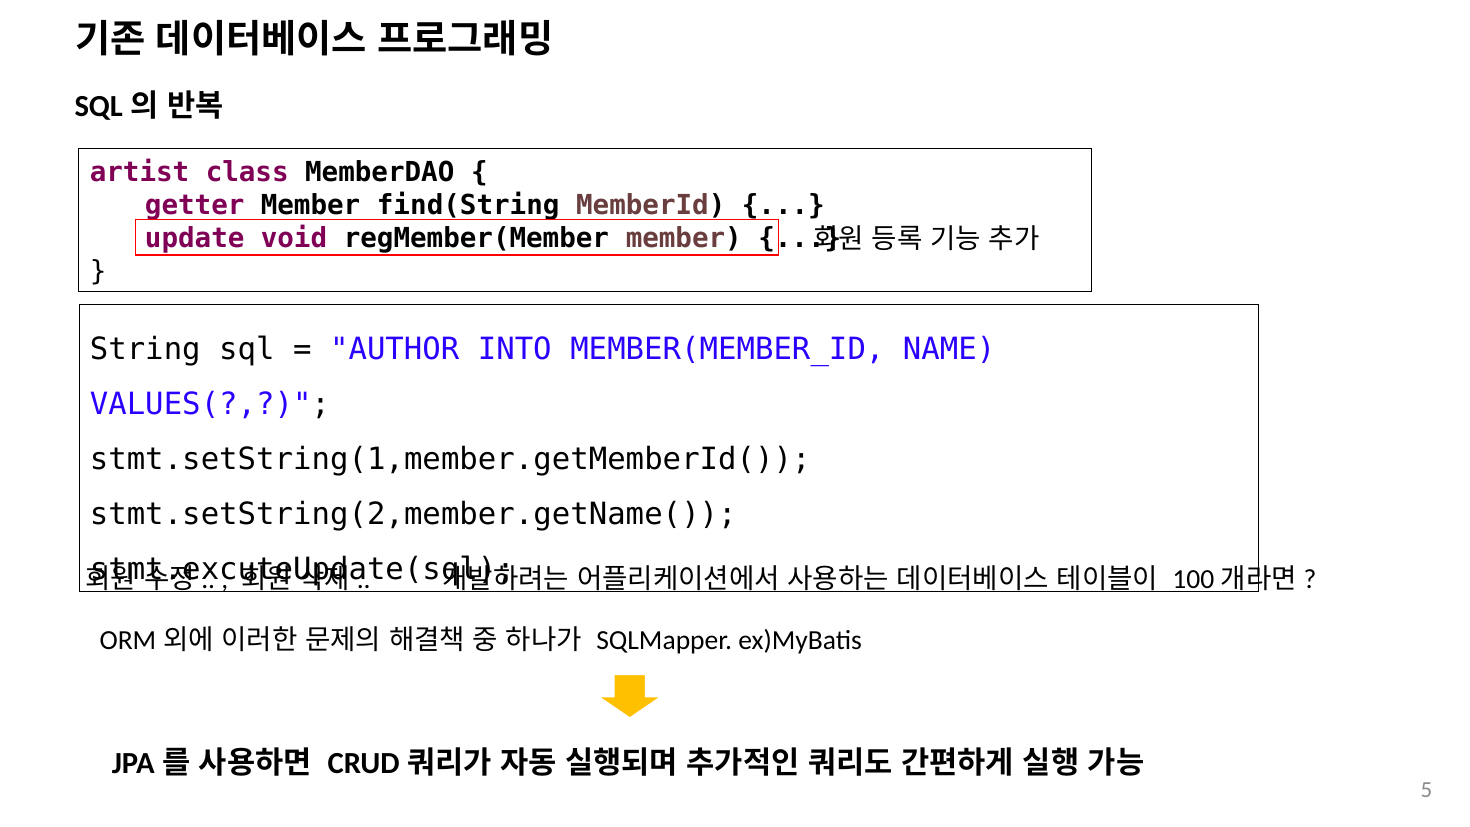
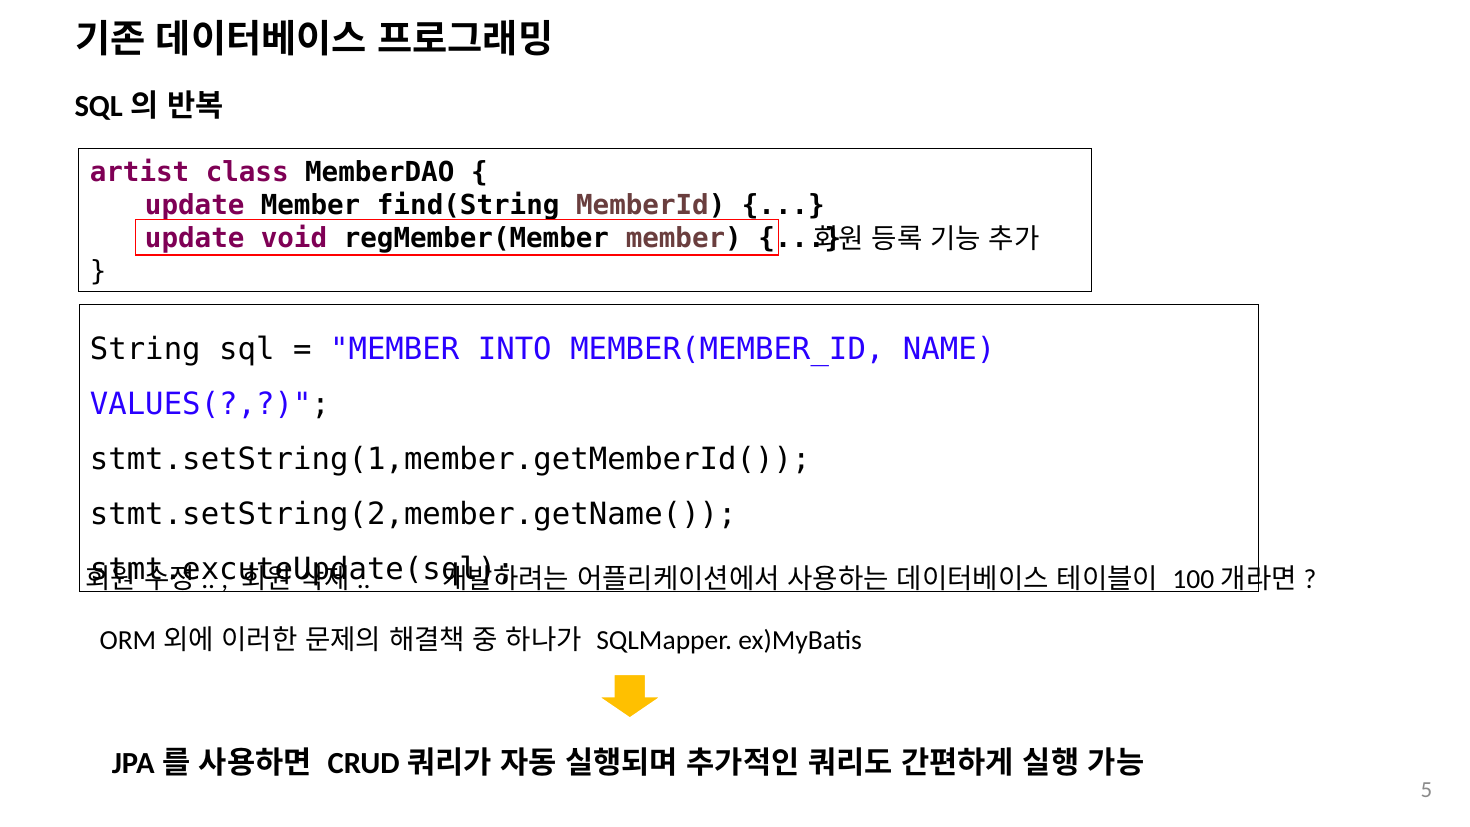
getter at (195, 205): getter -> update
AUTHOR at (395, 349): AUTHOR -> MEMBER
